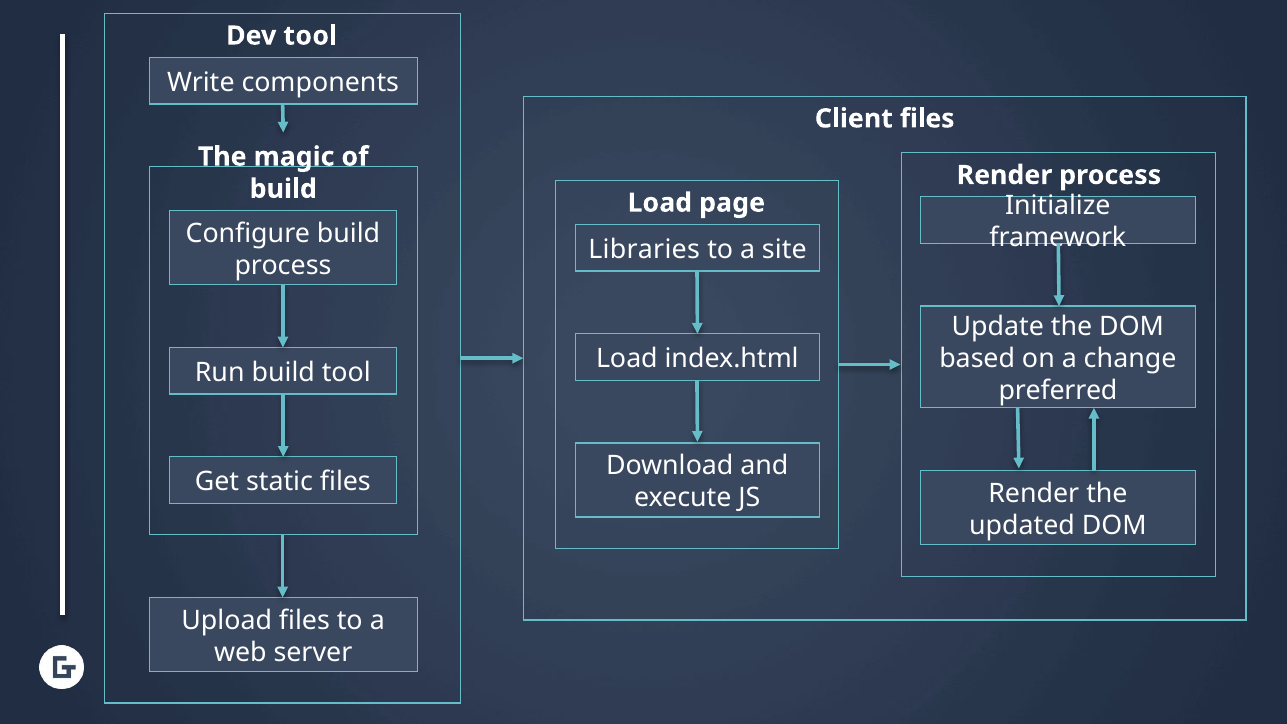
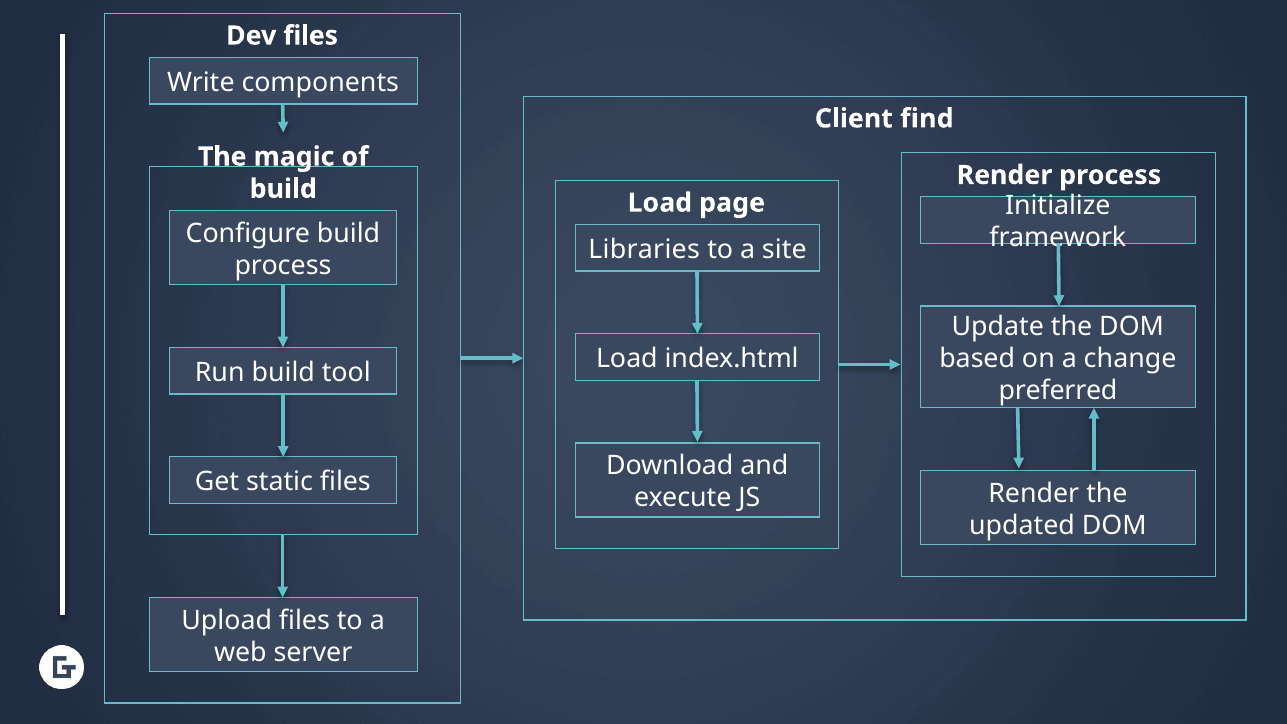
Dev tool: tool -> files
Client files: files -> find
